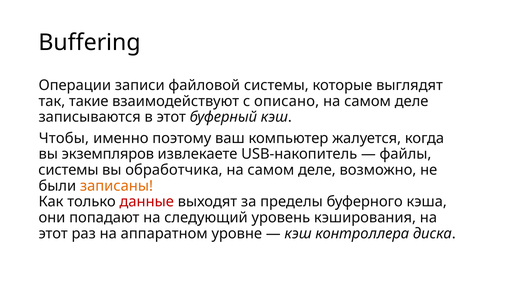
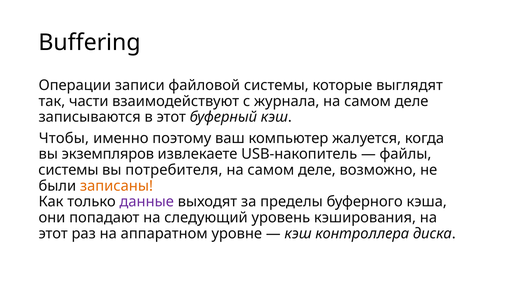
такие: такие -> части
описано: описано -> журнала
обработчика: обработчика -> потребителя
данные colour: red -> purple
